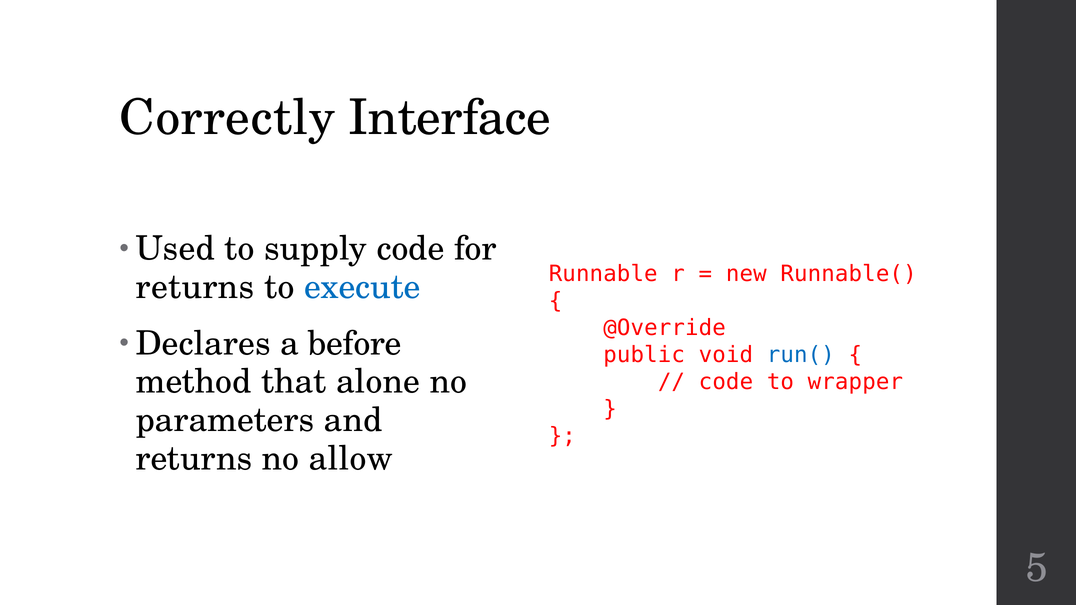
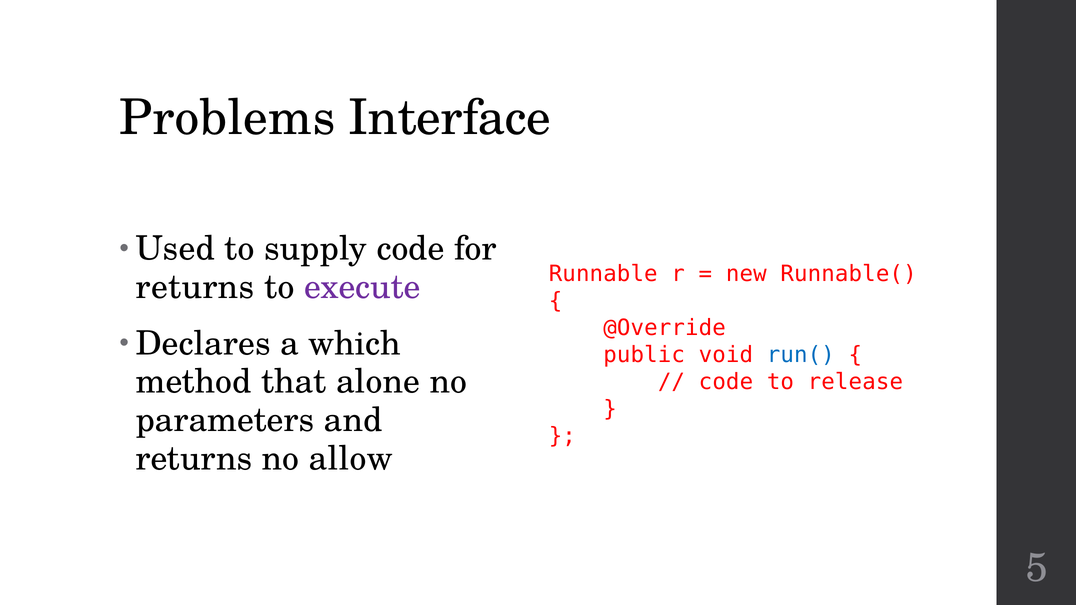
Correctly: Correctly -> Problems
execute colour: blue -> purple
before: before -> which
wrapper: wrapper -> release
